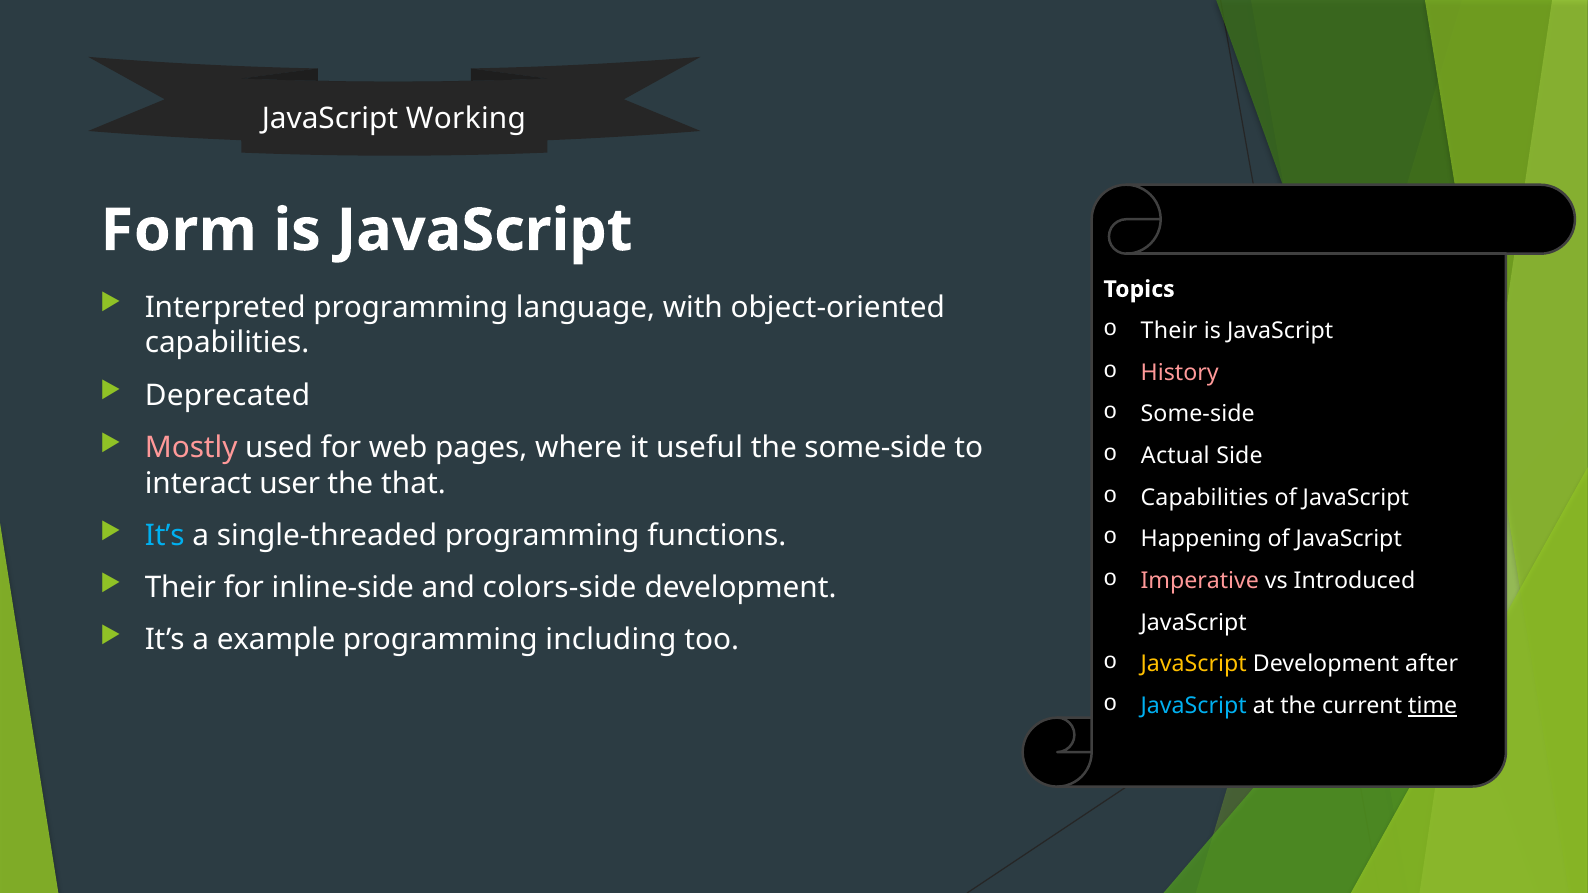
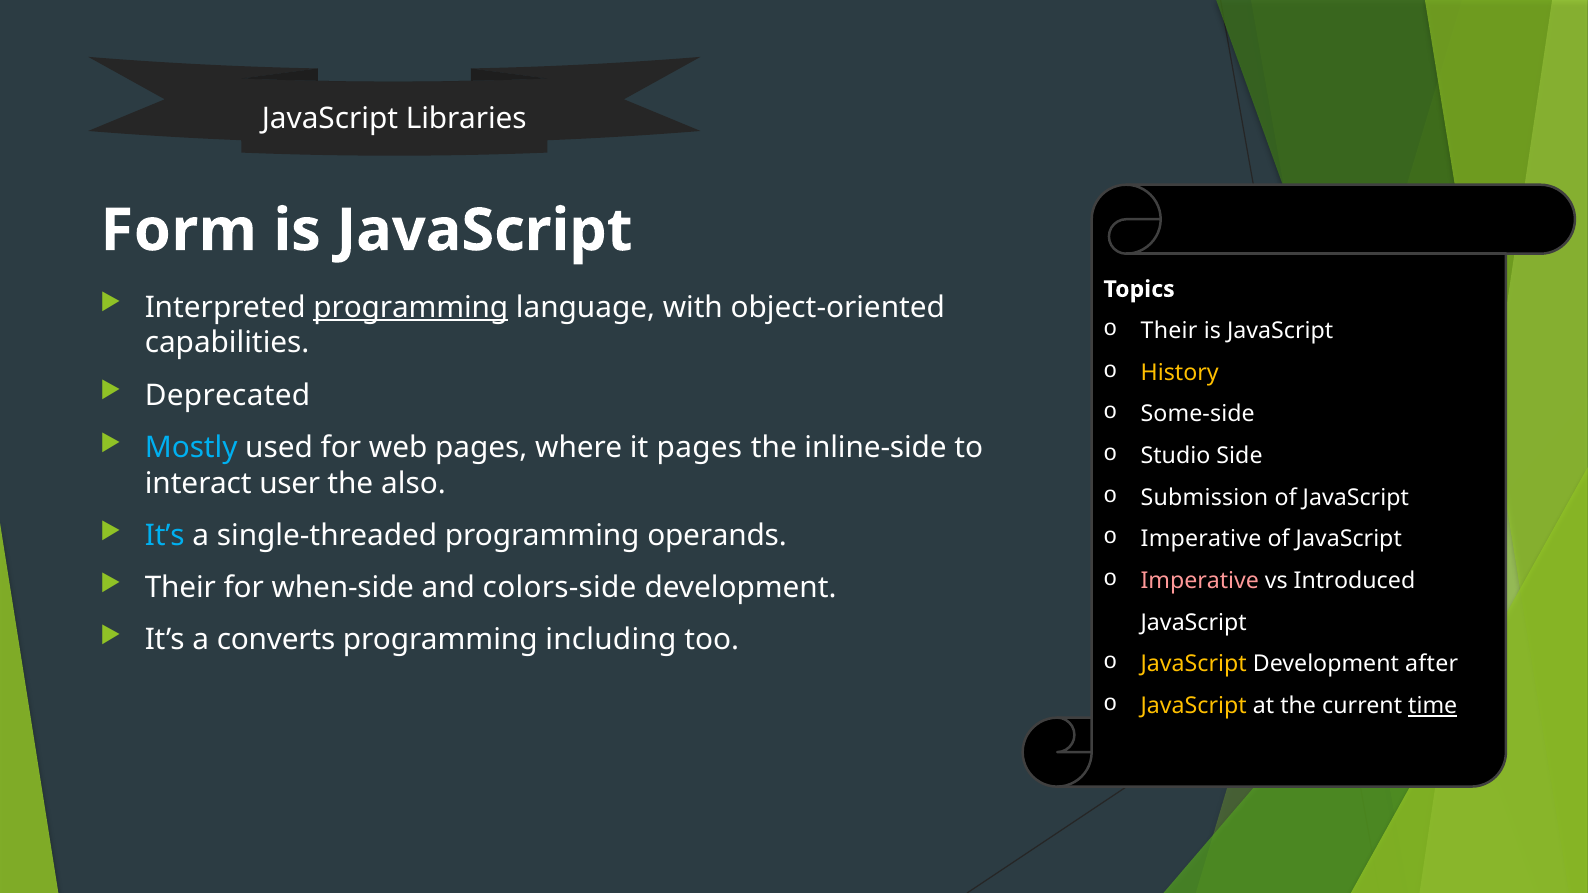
Working: Working -> Libraries
programming at (411, 307) underline: none -> present
History colour: pink -> yellow
Mostly colour: pink -> light blue
it useful: useful -> pages
the some-side: some-side -> inline-side
Actual: Actual -> Studio
that: that -> also
Capabilities at (1204, 498): Capabilities -> Submission
functions: functions -> operands
Happening at (1201, 539): Happening -> Imperative
inline-side: inline-side -> when-side
example: example -> converts
JavaScript at (1194, 706) colour: light blue -> yellow
